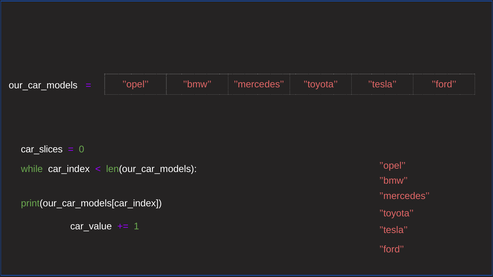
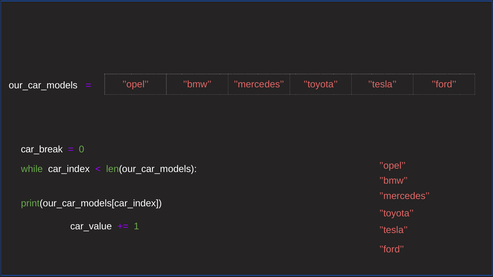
car_slices: car_slices -> car_break
